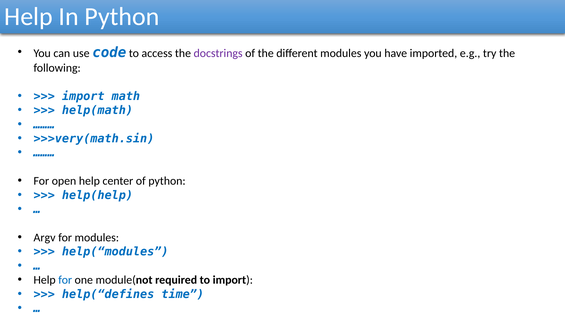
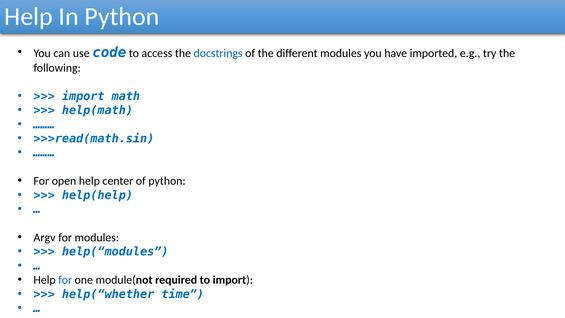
docstrings colour: purple -> blue
>>>very(math.sin: >>>very(math.sin -> >>>read(math.sin
help(“defines: help(“defines -> help(“whether
